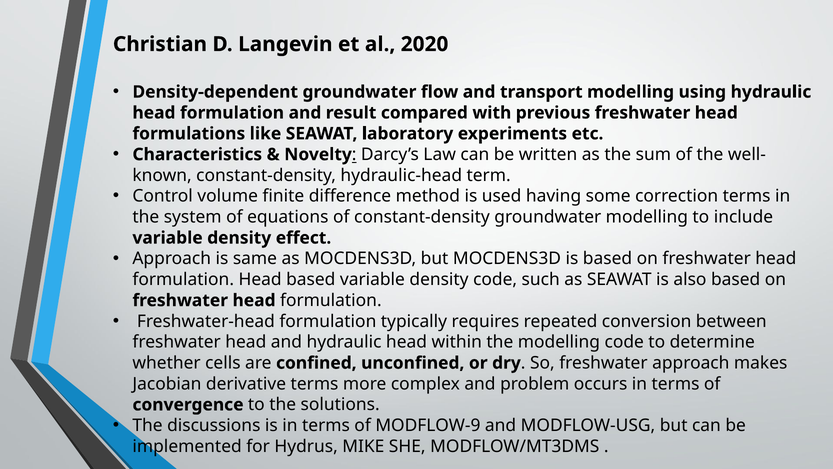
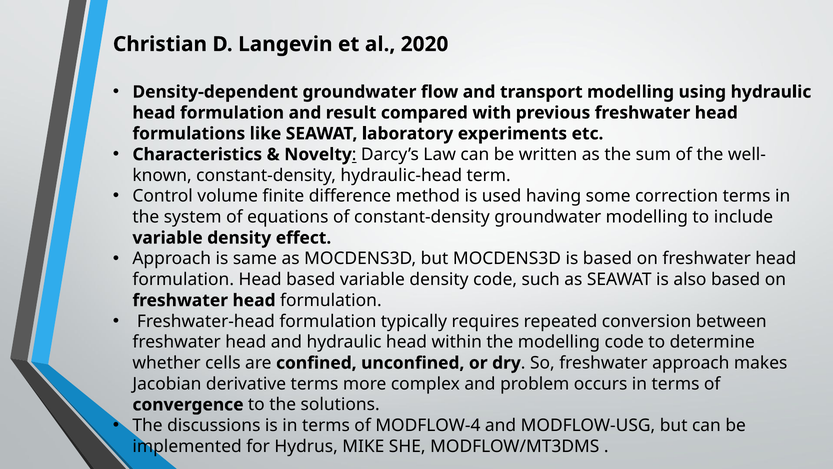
MODFLOW-9: MODFLOW-9 -> MODFLOW-4
